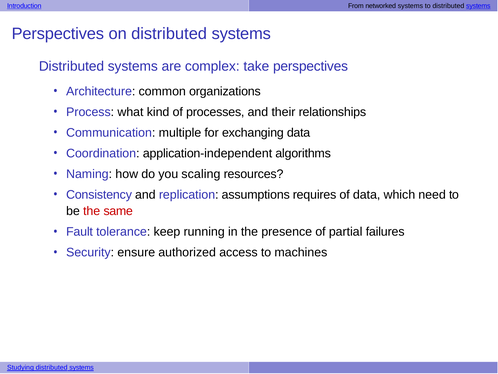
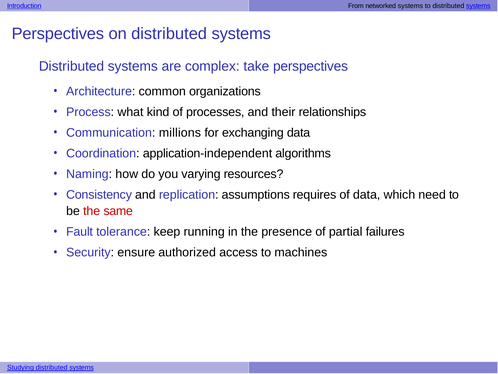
multiple: multiple -> millions
scaling: scaling -> varying
